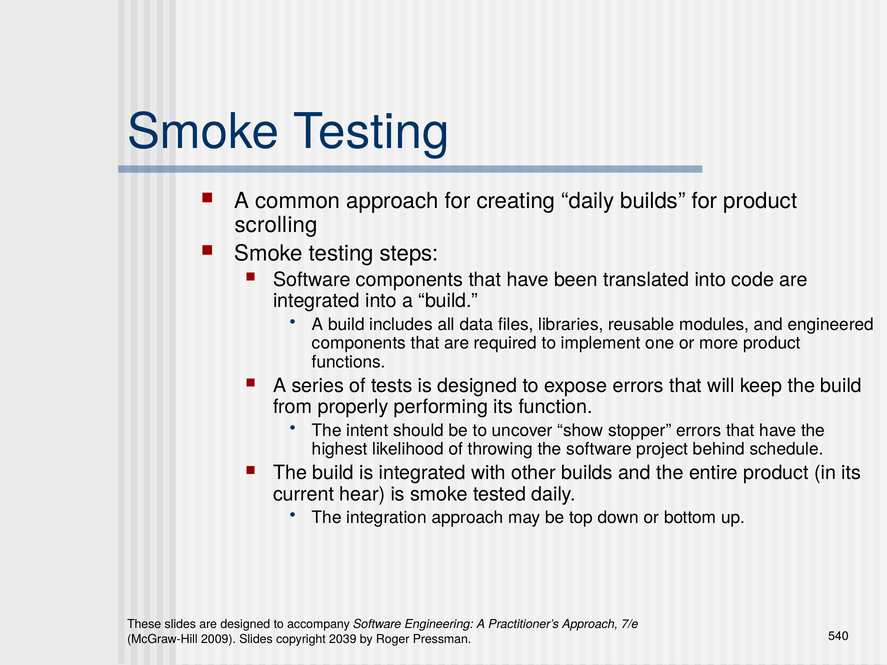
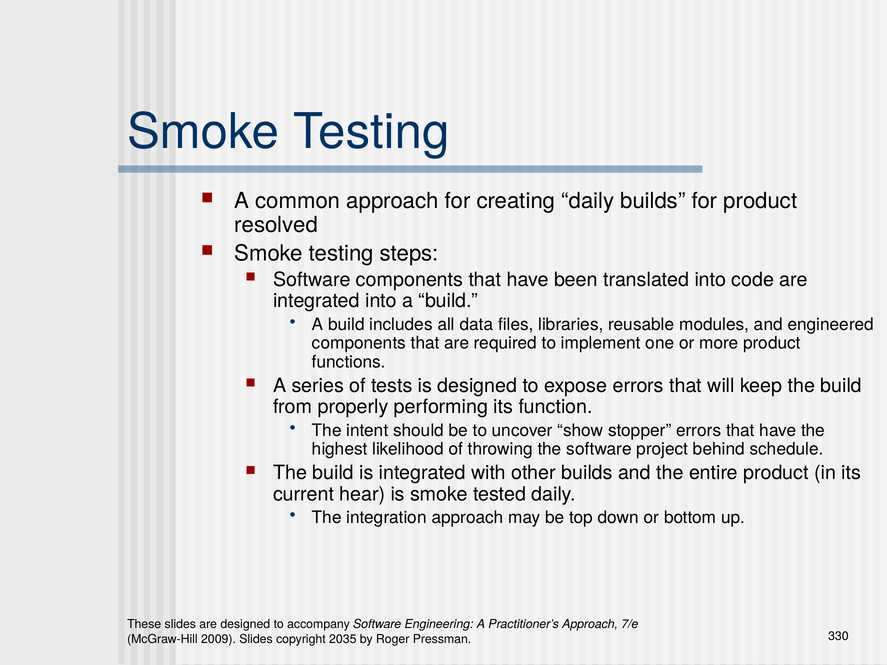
scrolling: scrolling -> resolved
2039: 2039 -> 2035
540: 540 -> 330
